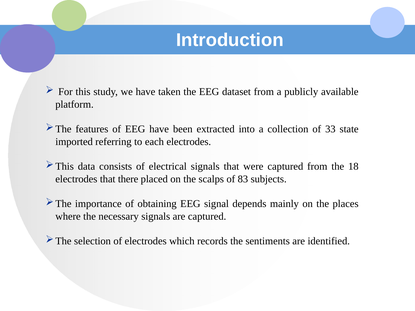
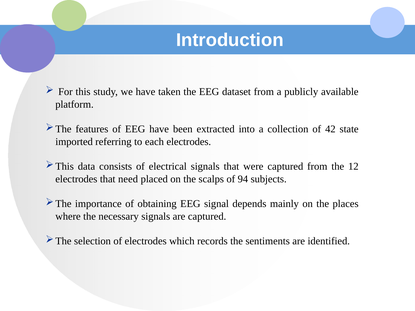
33: 33 -> 42
18: 18 -> 12
there: there -> need
83: 83 -> 94
